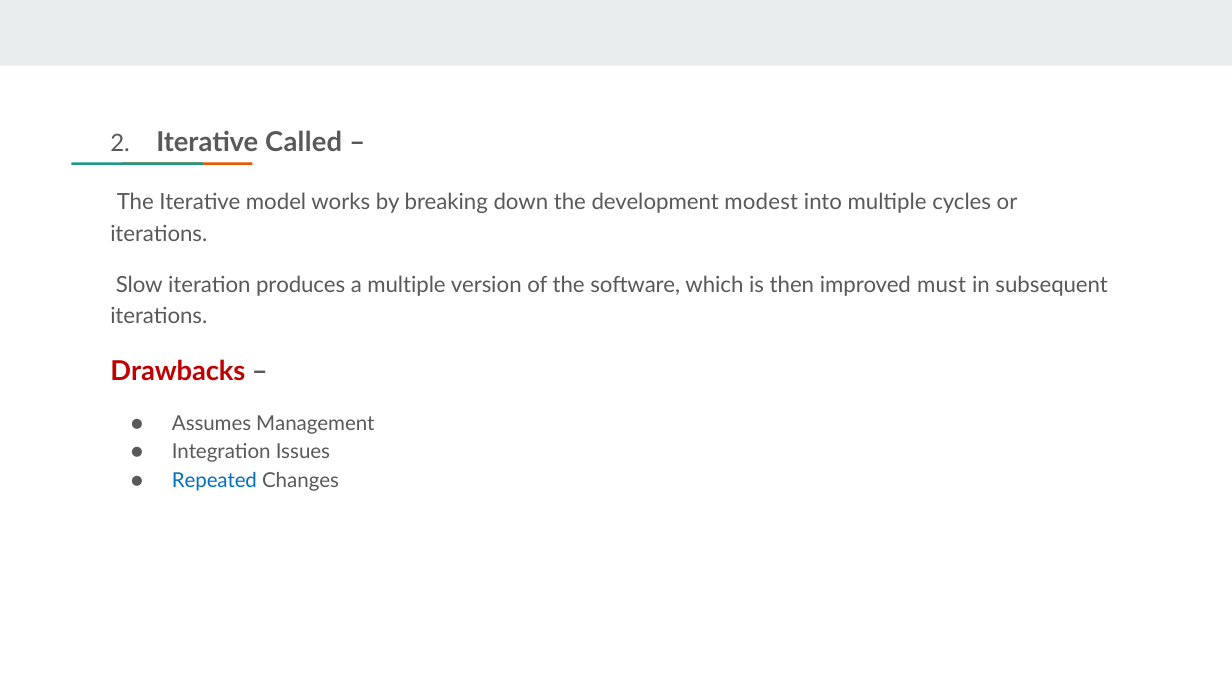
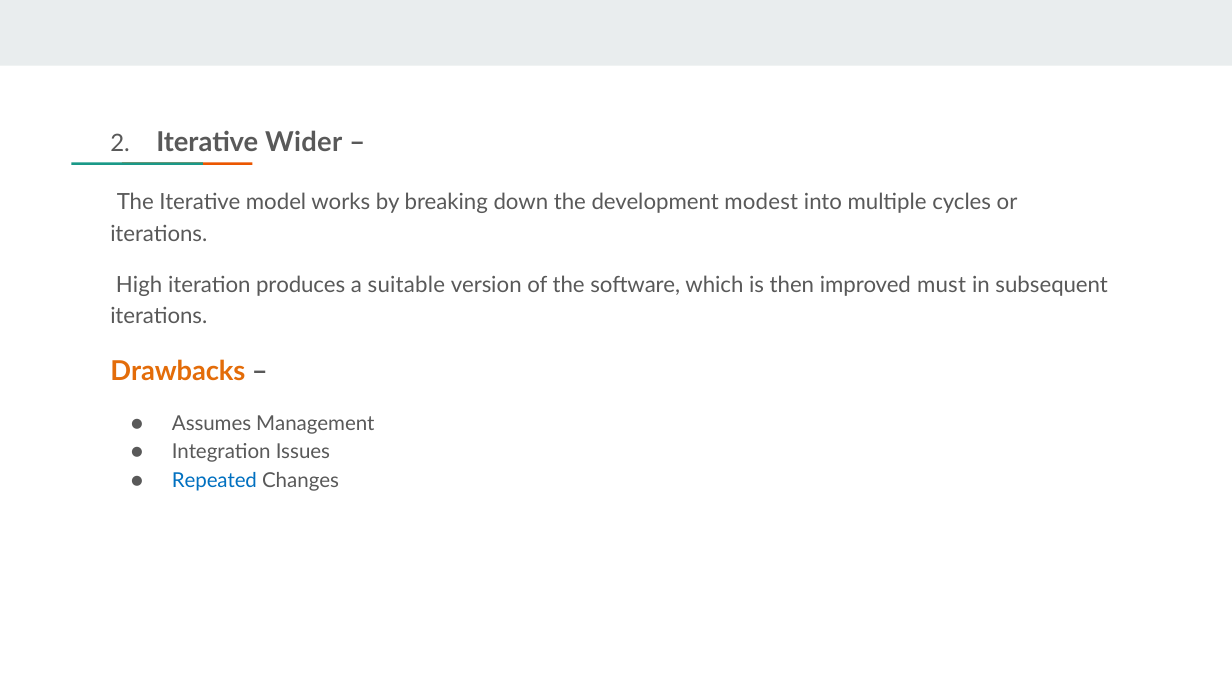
Called: Called -> Wider
Slow: Slow -> High
a multiple: multiple -> suitable
Drawbacks colour: red -> orange
